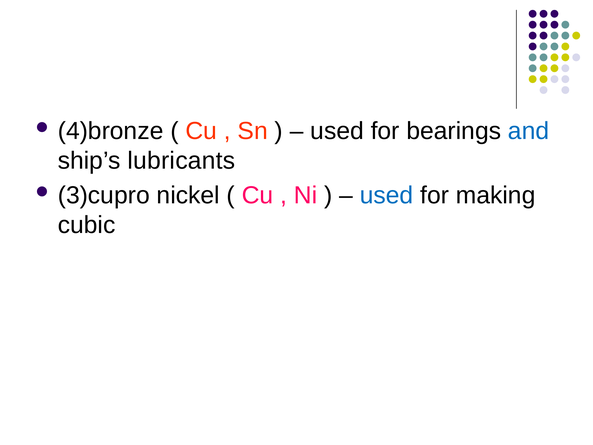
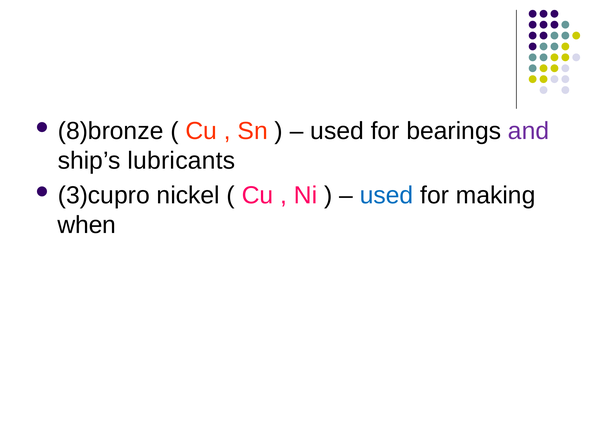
4)bronze: 4)bronze -> 8)bronze
and colour: blue -> purple
cubic: cubic -> when
